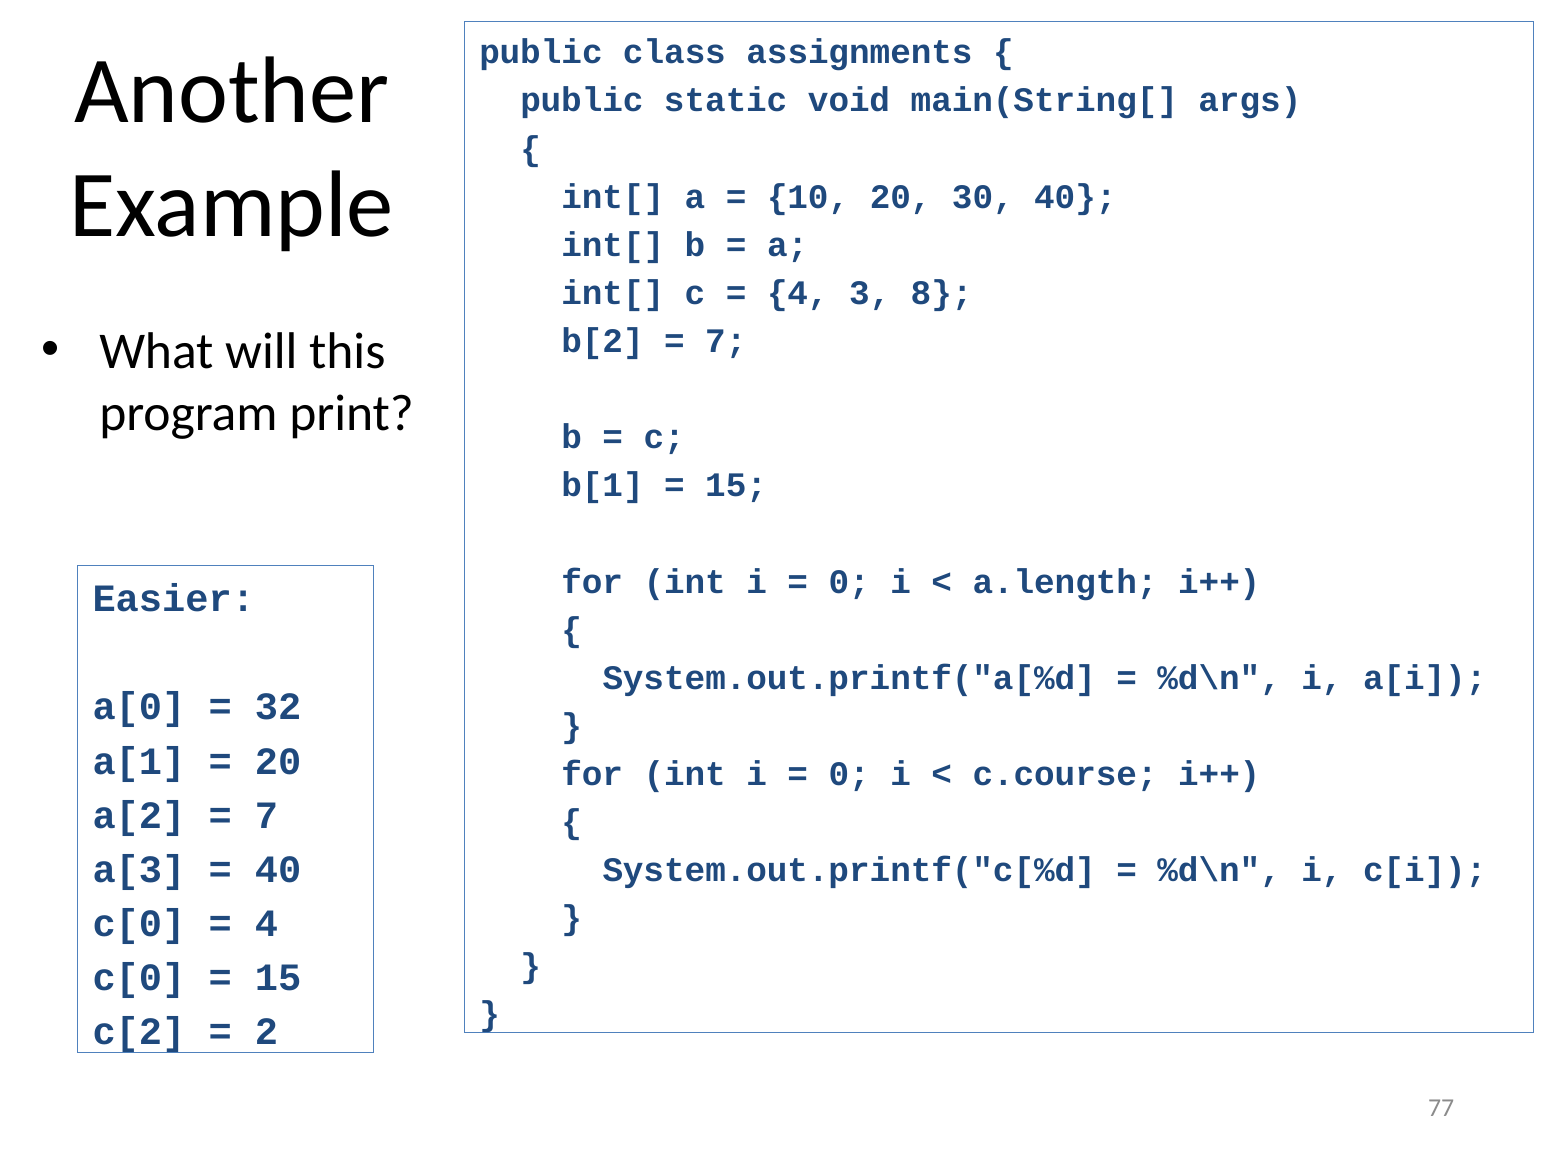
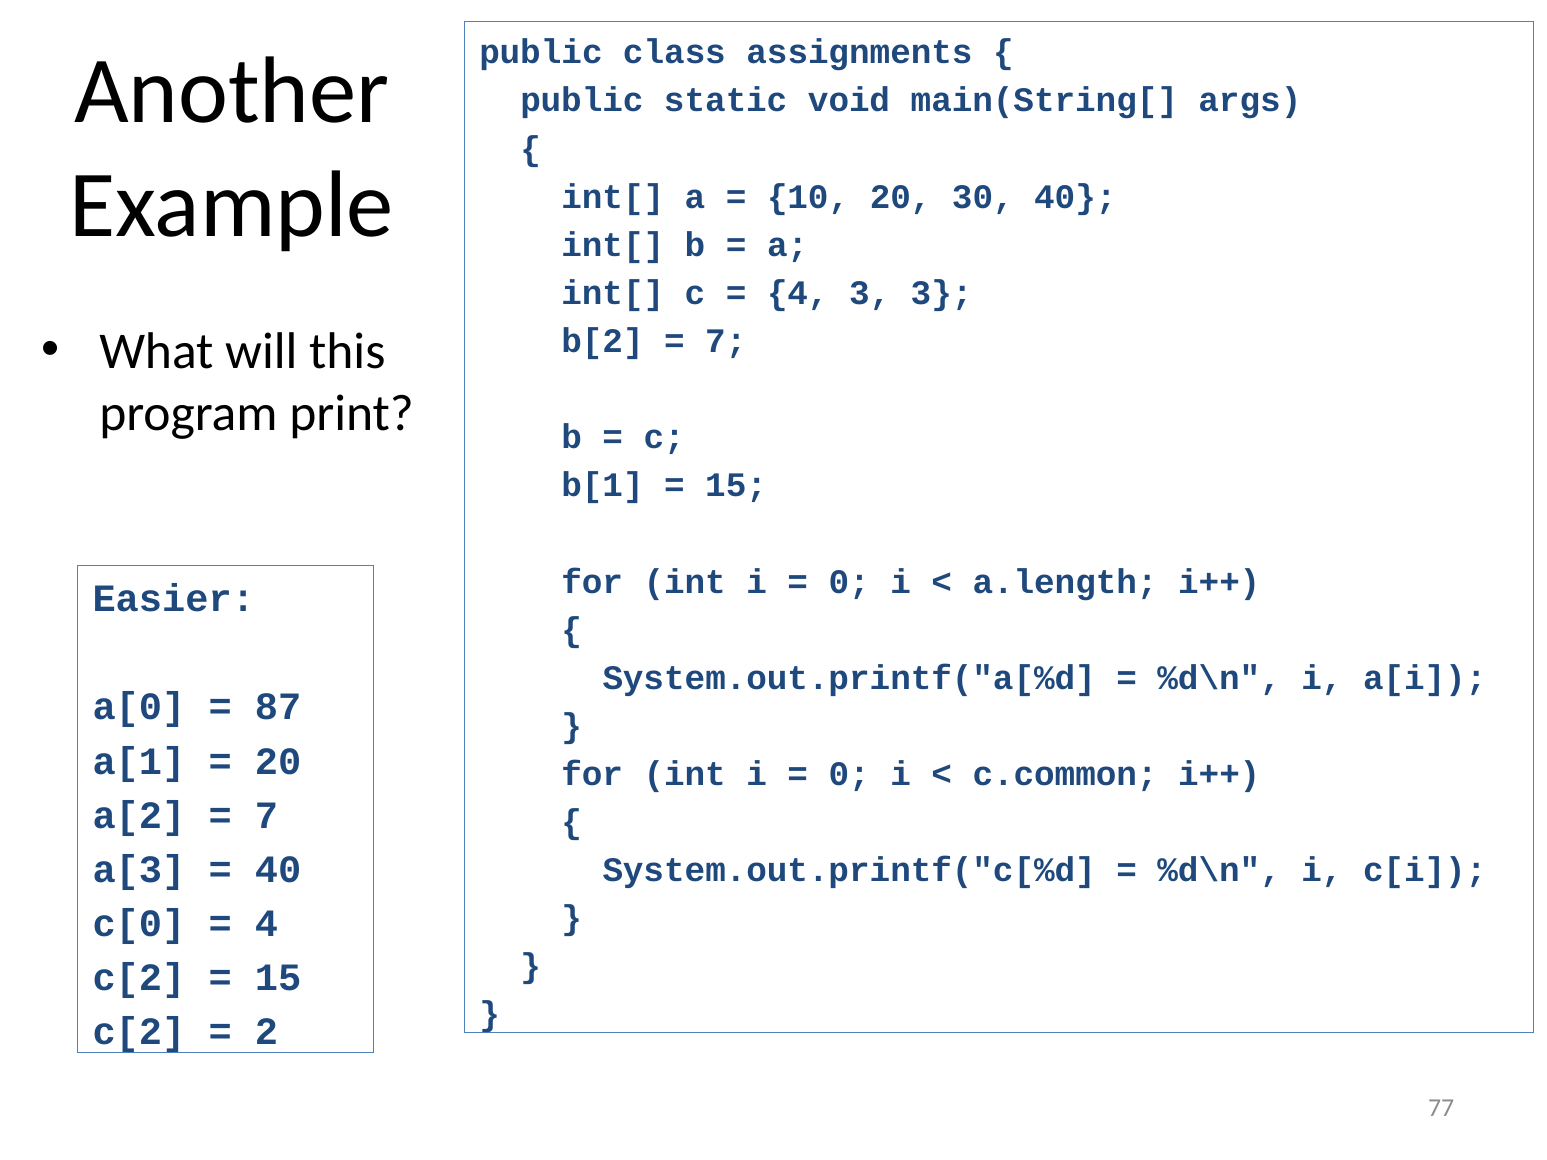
3 8: 8 -> 3
32: 32 -> 87
c.course: c.course -> c.common
c[0 at (139, 978): c[0 -> c[2
